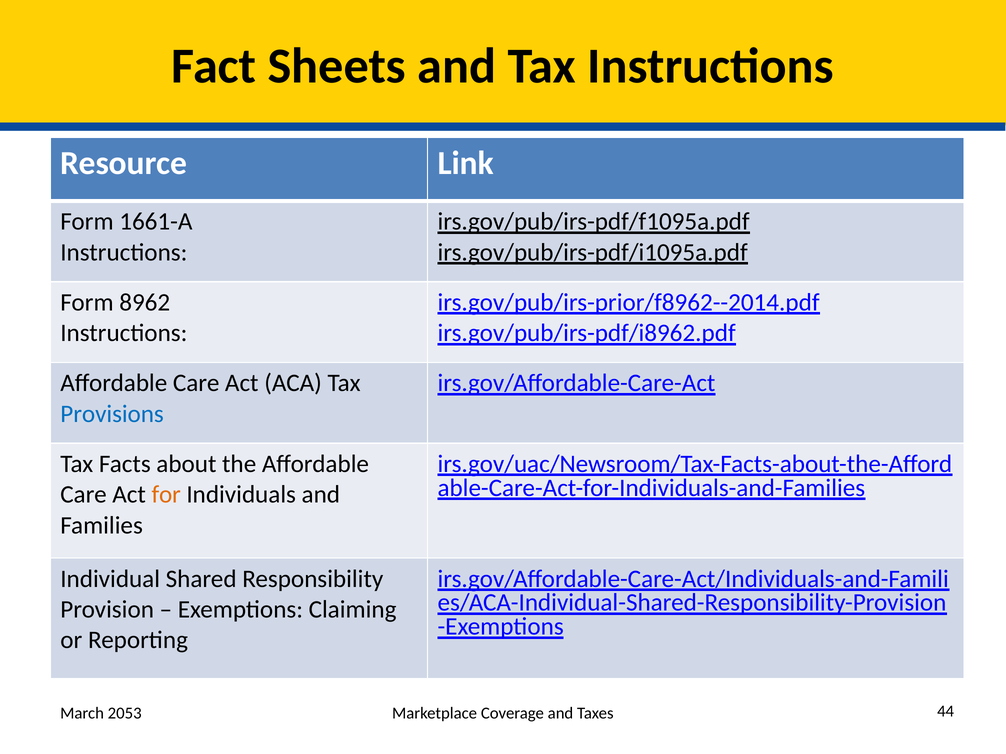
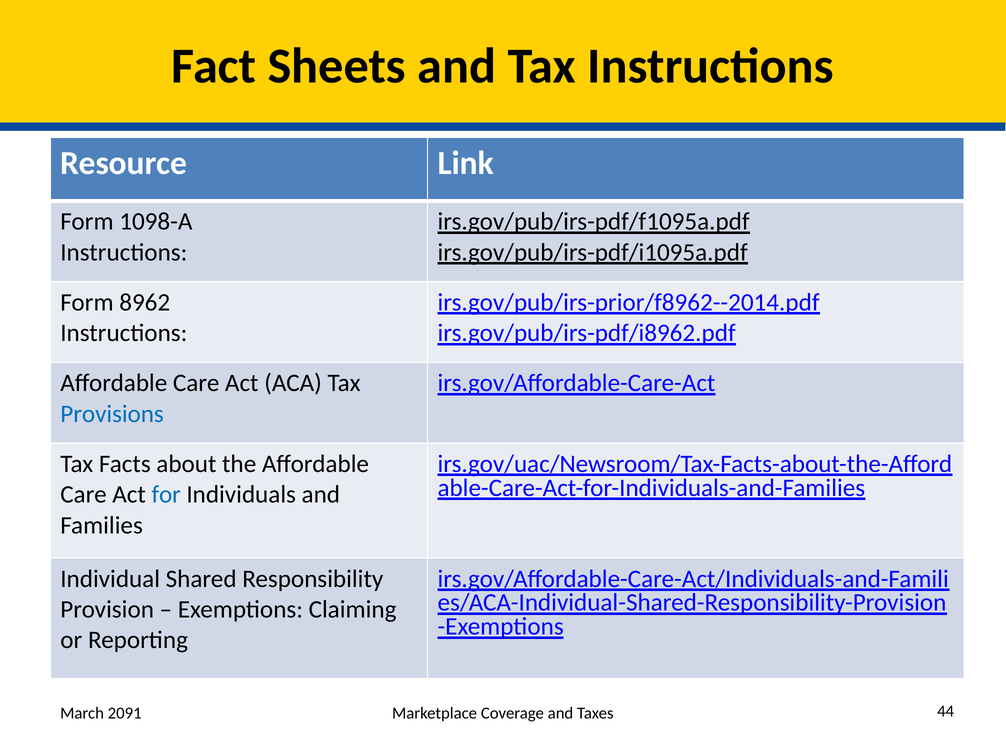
1661-A: 1661-A -> 1098-A
for colour: orange -> blue
2053: 2053 -> 2091
